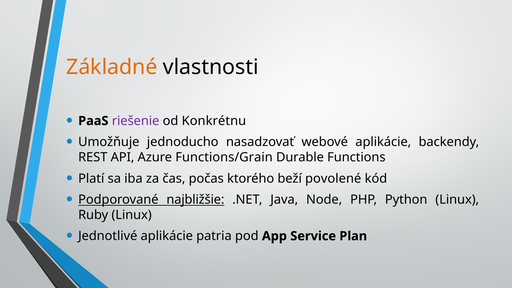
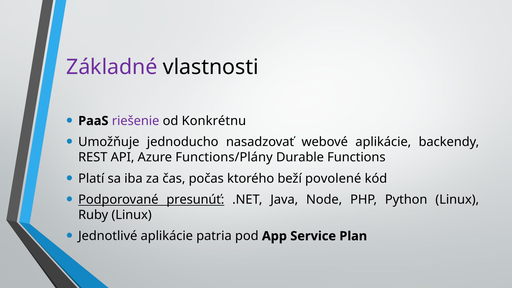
Základné colour: orange -> purple
Functions/Grain: Functions/Grain -> Functions/Plány
najbližšie: najbližšie -> presunúť
